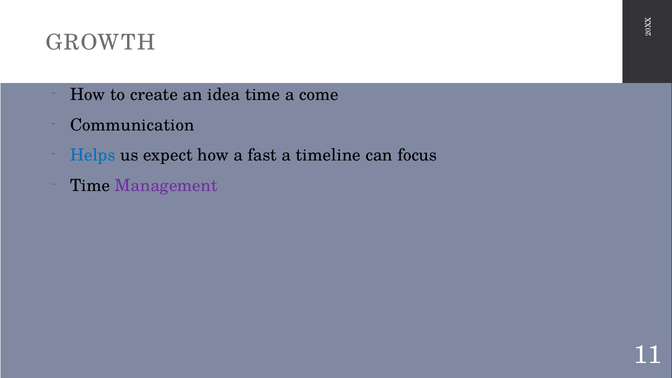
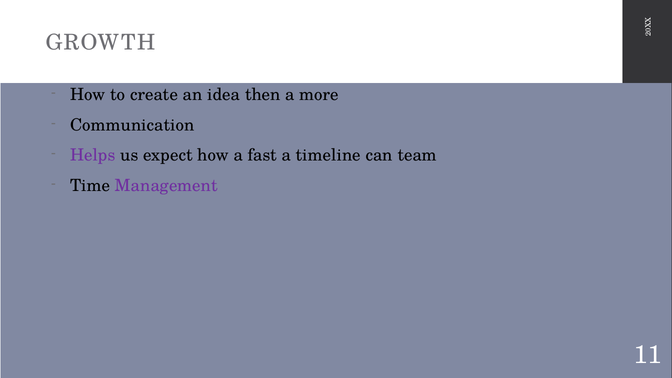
idea time: time -> then
come: come -> more
Helps colour: blue -> purple
focus: focus -> team
